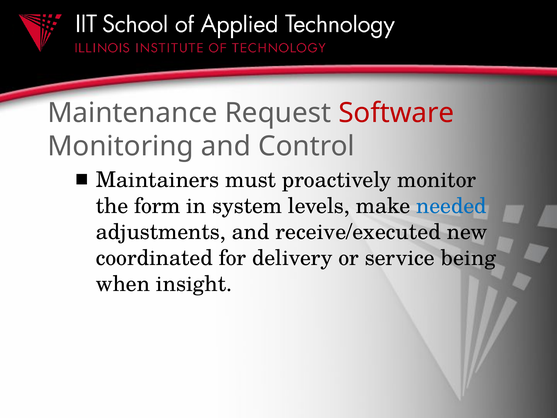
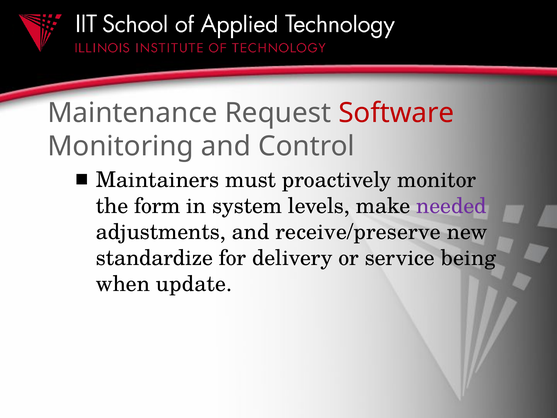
needed colour: blue -> purple
receive/executed: receive/executed -> receive/preserve
coordinated: coordinated -> standardize
insight: insight -> update
